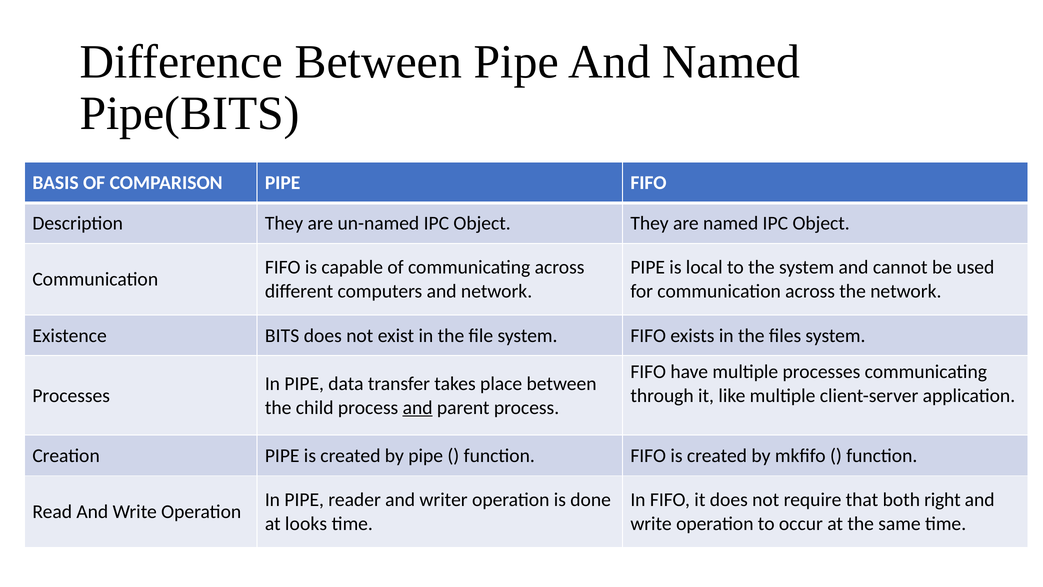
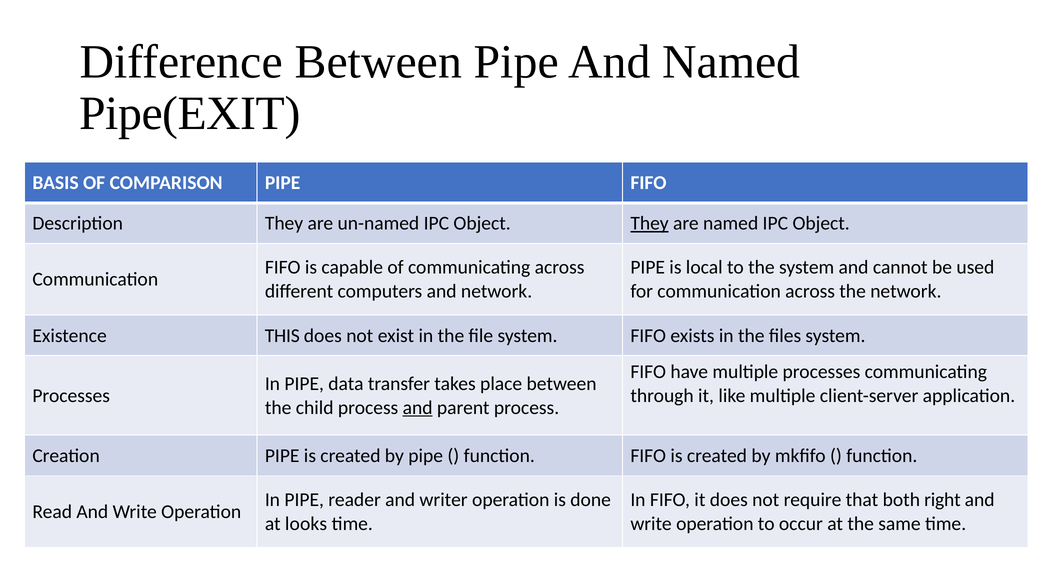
Pipe(BITS: Pipe(BITS -> Pipe(EXIT
They at (650, 223) underline: none -> present
BITS: BITS -> THIS
